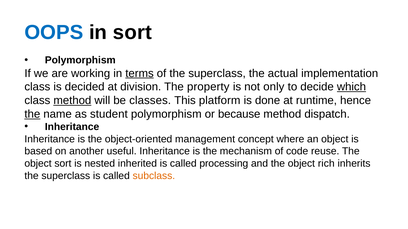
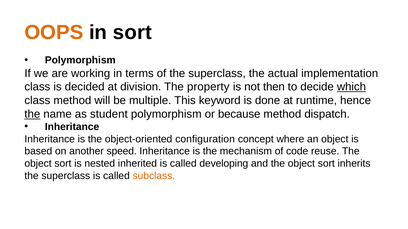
OOPS colour: blue -> orange
terms underline: present -> none
only: only -> then
method at (72, 101) underline: present -> none
classes: classes -> multiple
platform: platform -> keyword
management: management -> configuration
useful: useful -> speed
processing: processing -> developing
and the object rich: rich -> sort
